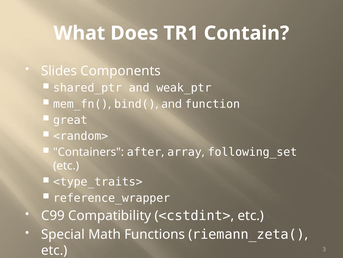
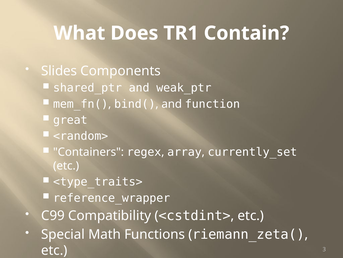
after: after -> regex
following_set: following_set -> currently_set
